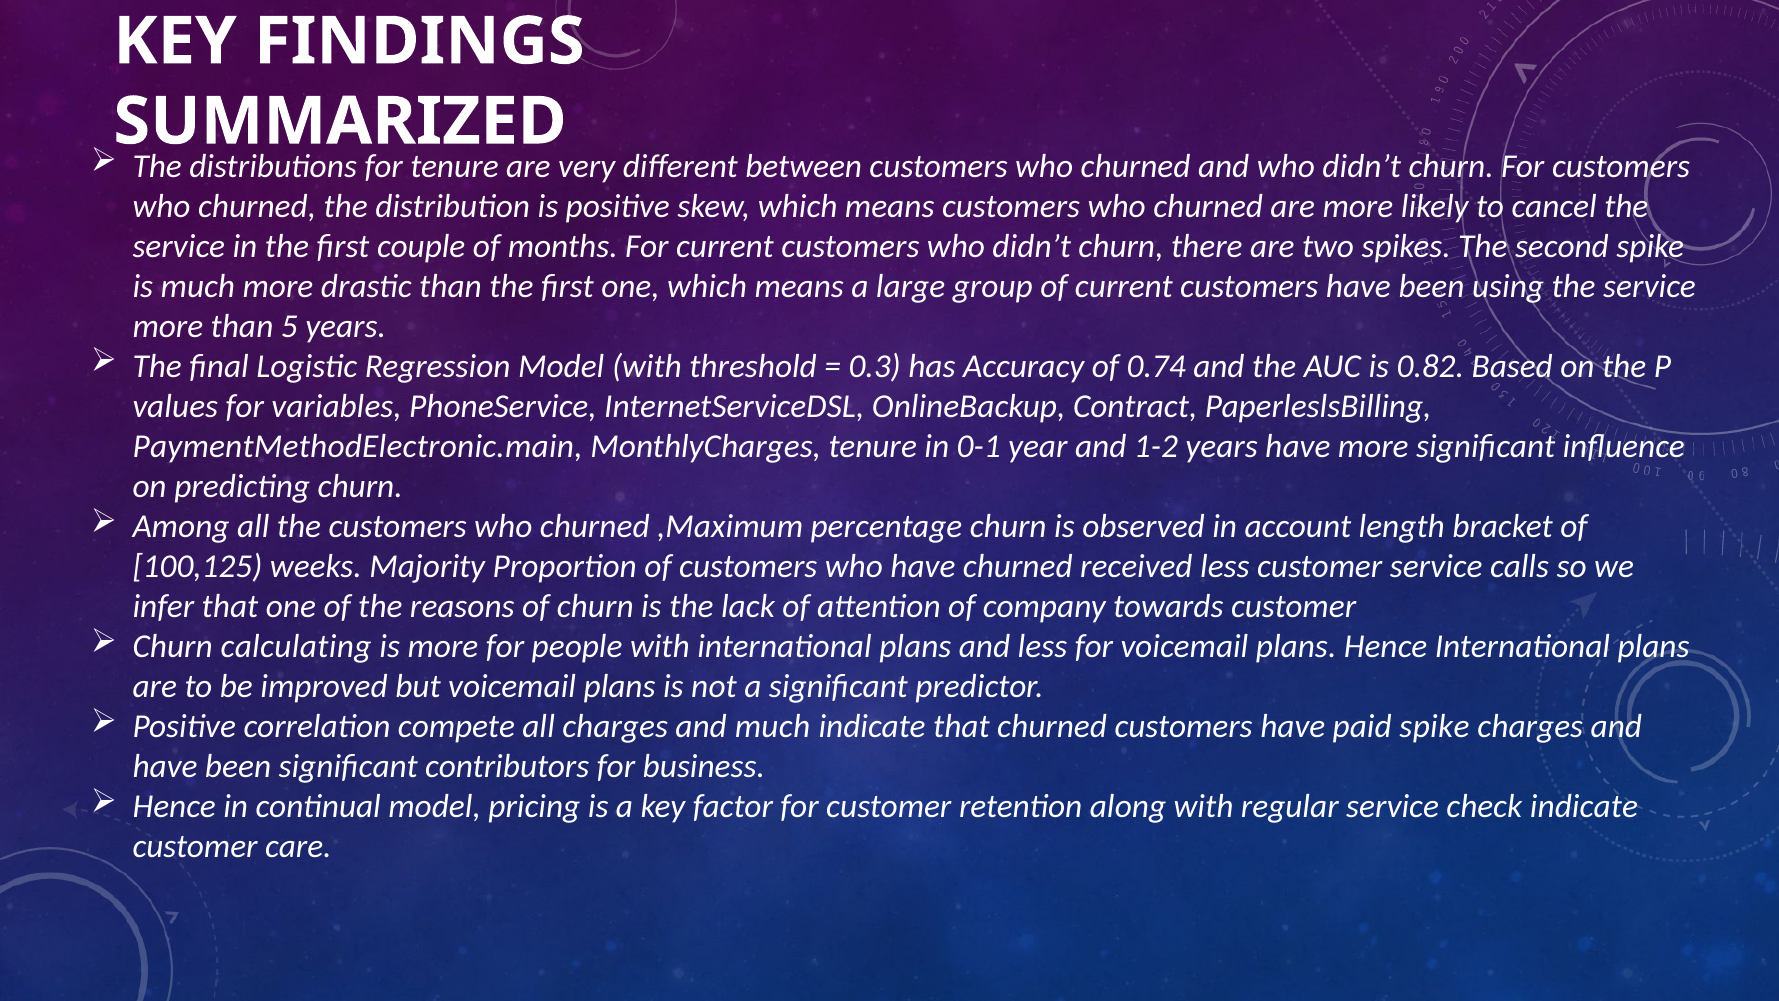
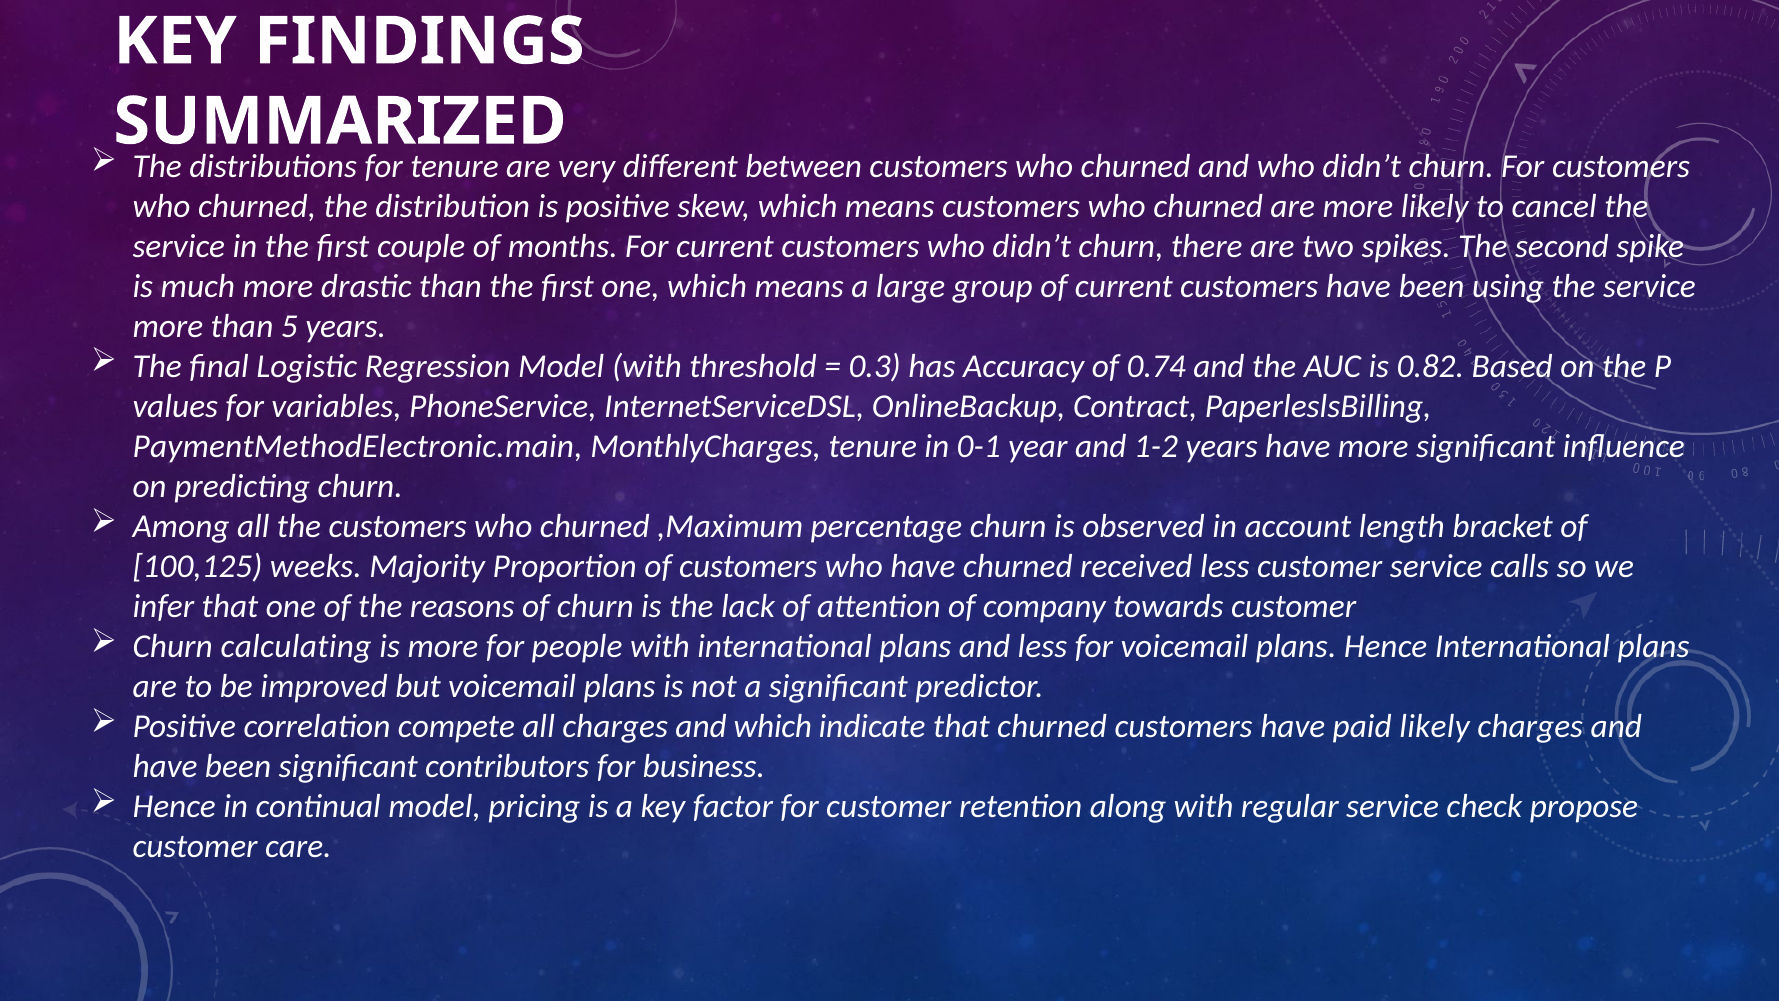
and much: much -> which
paid spike: spike -> likely
check indicate: indicate -> propose
